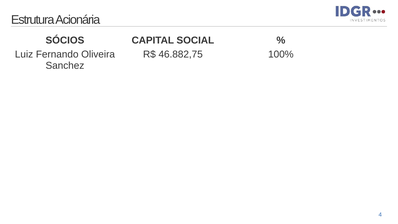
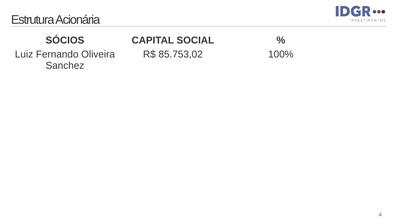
46.882,75: 46.882,75 -> 85.753,02
